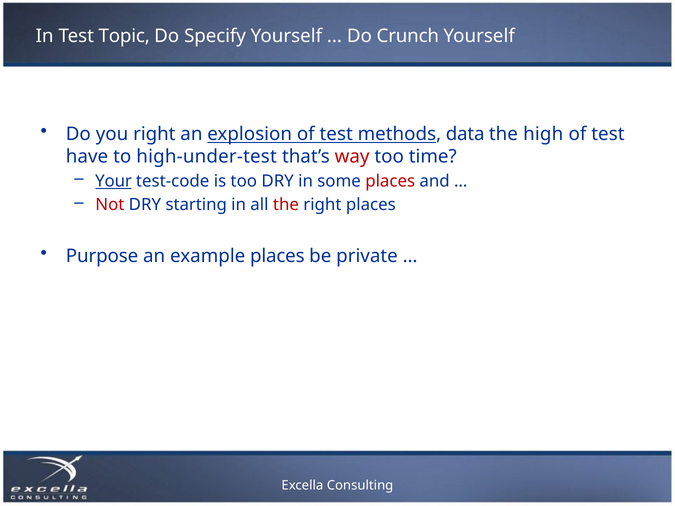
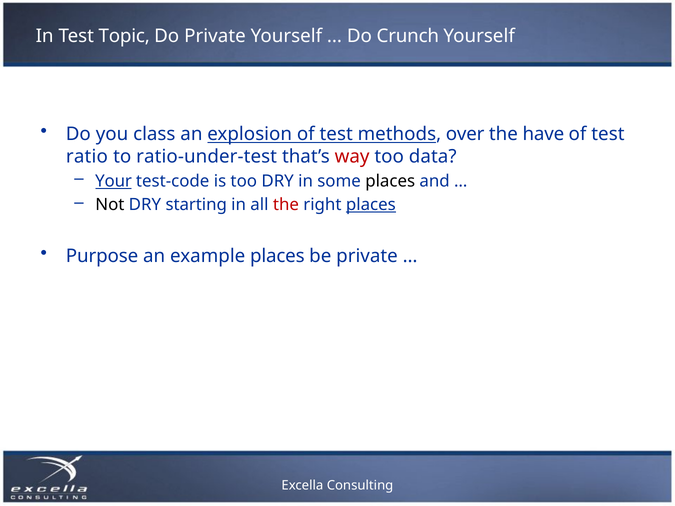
Do Specify: Specify -> Private
you right: right -> class
data: data -> over
high: high -> have
have: have -> ratio
high-under-test: high-under-test -> ratio-under-test
time: time -> data
places at (390, 181) colour: red -> black
Not colour: red -> black
places at (371, 205) underline: none -> present
